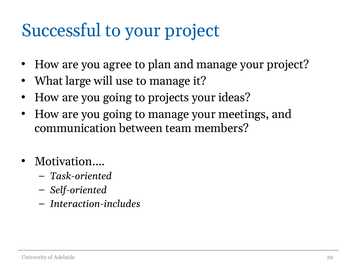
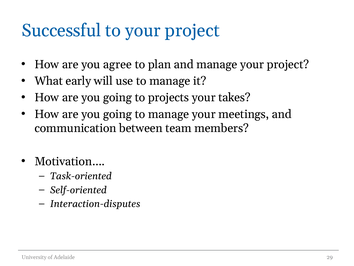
large: large -> early
ideas: ideas -> takes
Interaction-includes: Interaction-includes -> Interaction-disputes
